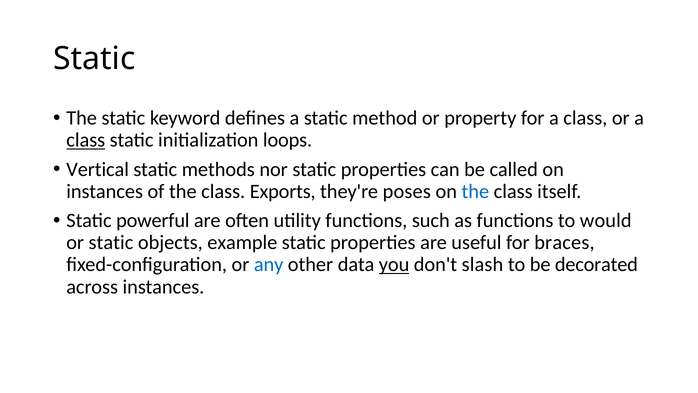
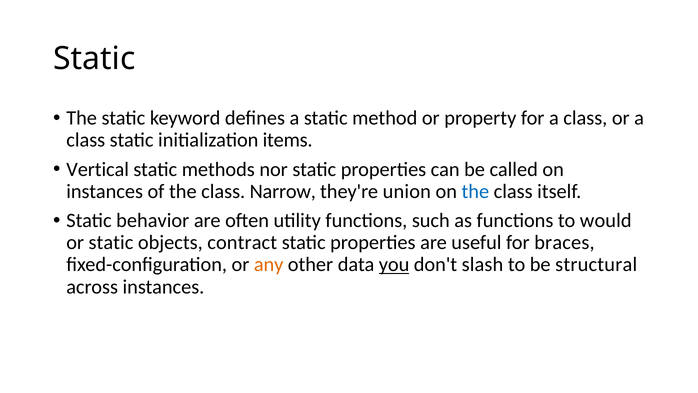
class at (86, 140) underline: present -> none
loops: loops -> items
Exports: Exports -> Narrow
poses: poses -> union
powerful: powerful -> behavior
example: example -> contract
any colour: blue -> orange
decorated: decorated -> structural
